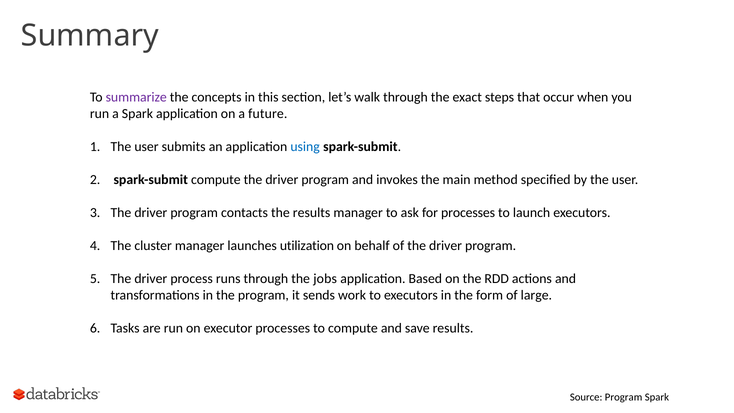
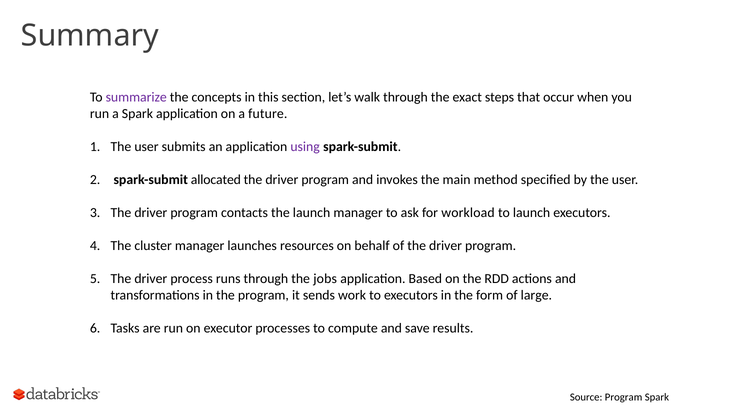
using colour: blue -> purple
spark-submit compute: compute -> allocated
the results: results -> launch
for processes: processes -> workload
utilization: utilization -> resources
